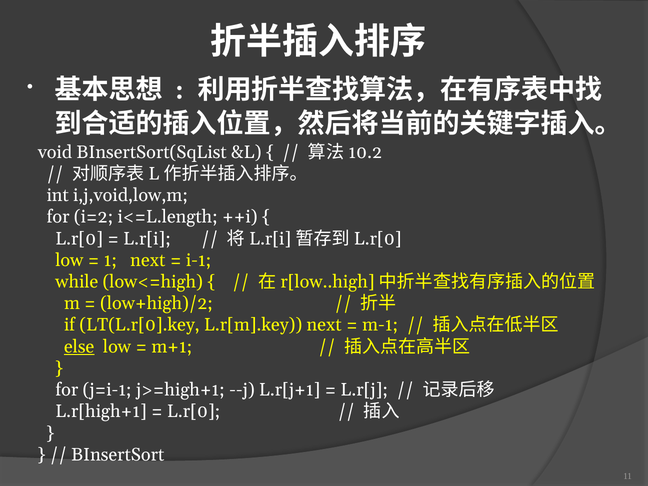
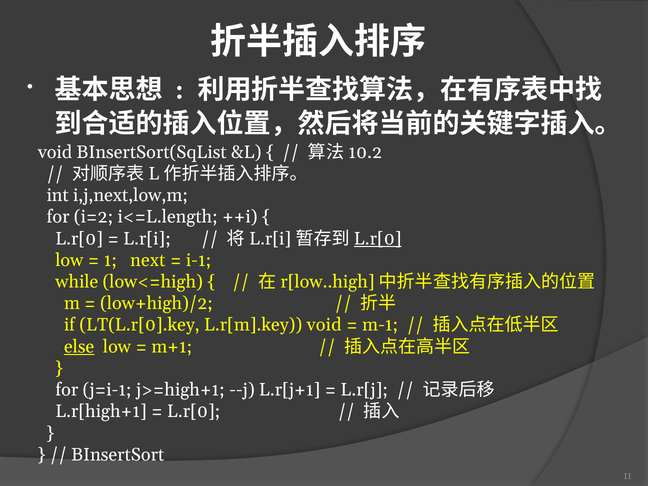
i,j,void,low,m: i,j,void,low,m -> i,j,next,low,m
L.r[0 at (378, 239) underline: none -> present
L.r[m].key next: next -> void
